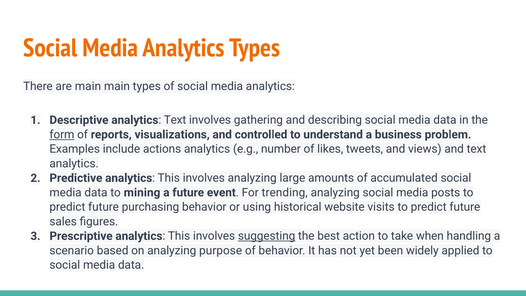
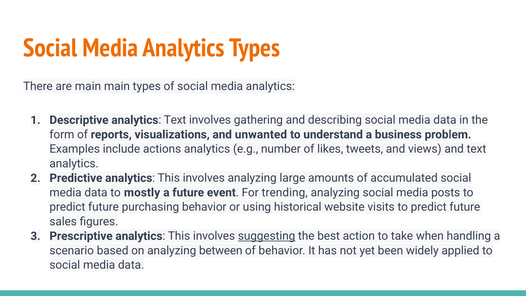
form underline: present -> none
controlled: controlled -> unwanted
mining: mining -> mostly
purpose: purpose -> between
